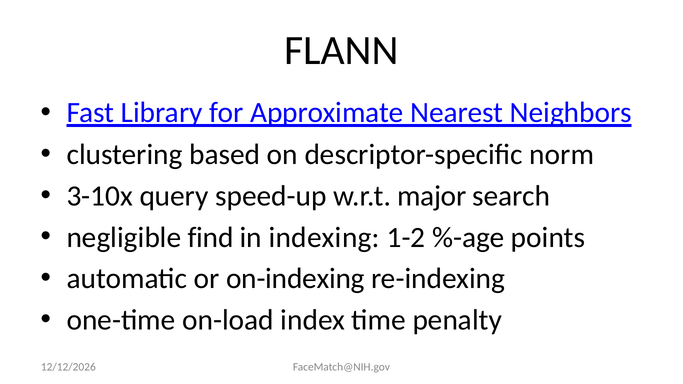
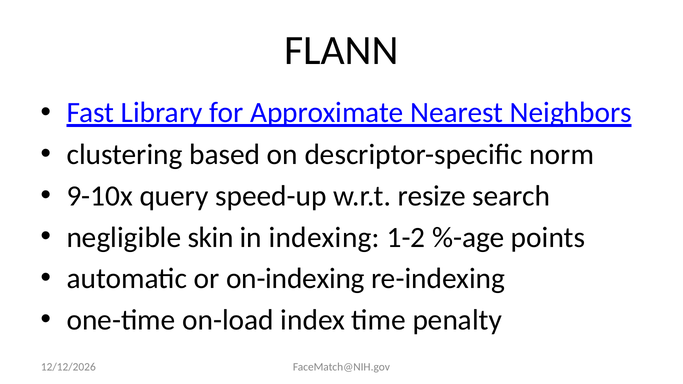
3-10x: 3-10x -> 9-10x
major: major -> resize
find: find -> skin
